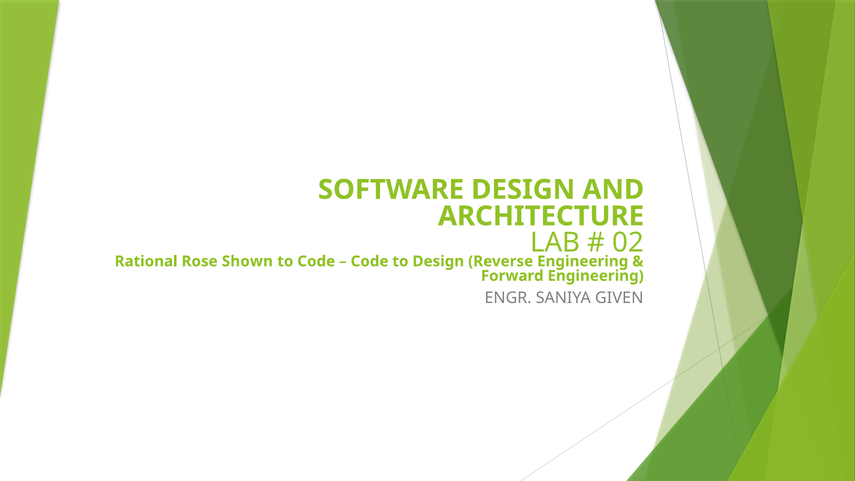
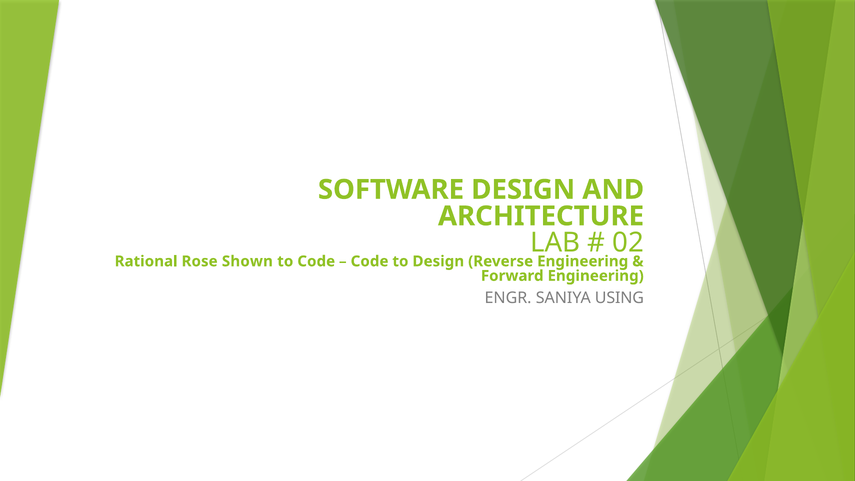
GIVEN: GIVEN -> USING
